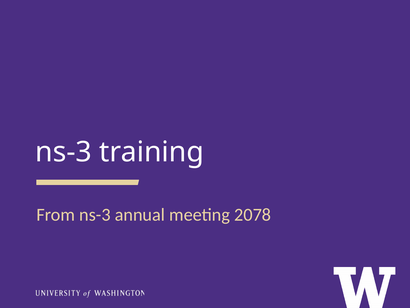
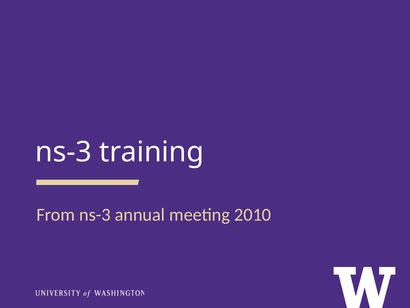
2078: 2078 -> 2010
